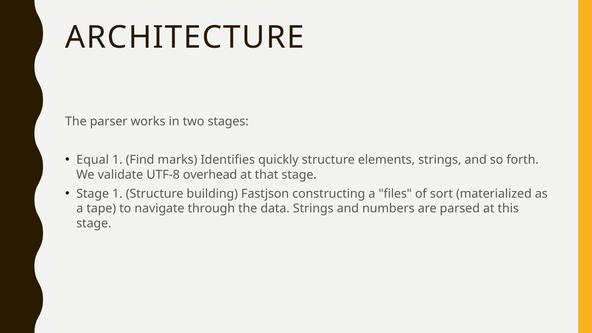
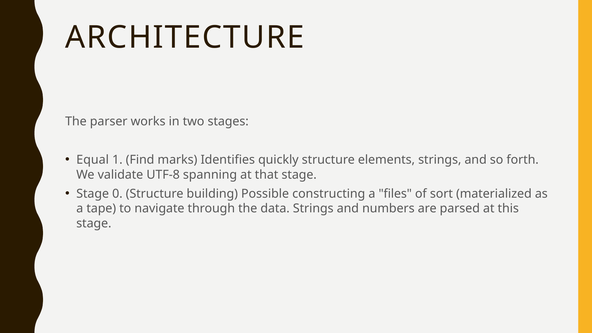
overhead: overhead -> spanning
Stage 1: 1 -> 0
Fastjson: Fastjson -> Possible
